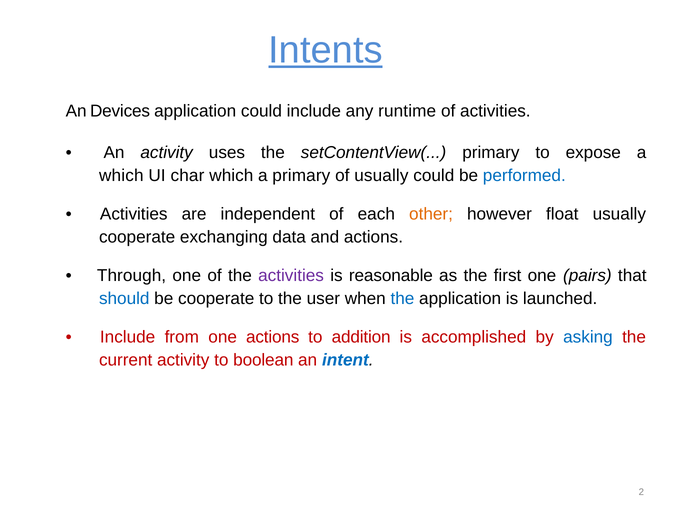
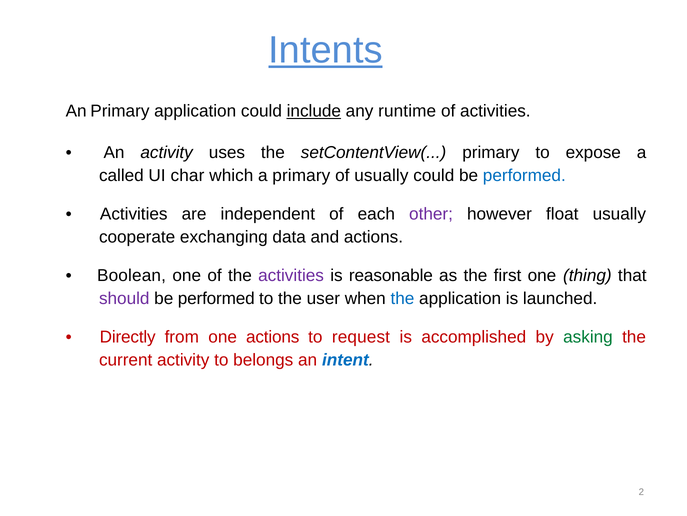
An Devices: Devices -> Primary
include at (314, 111) underline: none -> present
which at (121, 176): which -> called
other colour: orange -> purple
Through: Through -> Boolean
pairs: pairs -> thing
should colour: blue -> purple
cooperate at (216, 298): cooperate -> performed
Include at (128, 337): Include -> Directly
addition: addition -> request
asking colour: blue -> green
boolean: boolean -> belongs
